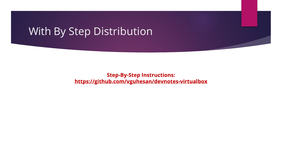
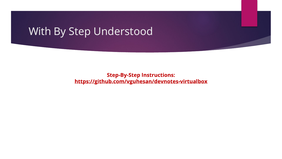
Distribution: Distribution -> Understood
